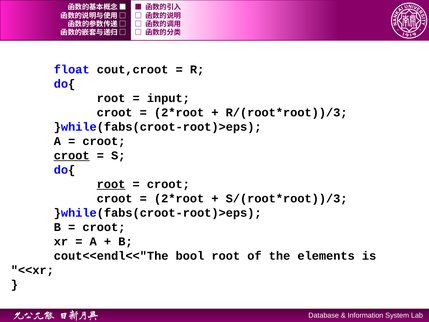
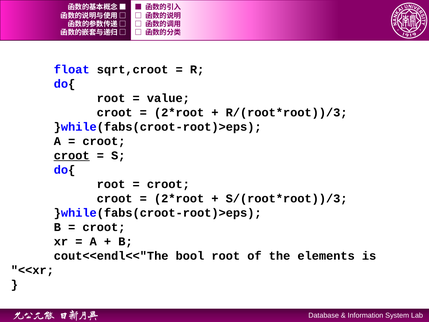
cout,croot: cout,croot -> sqrt,croot
input: input -> value
root at (111, 184) underline: present -> none
